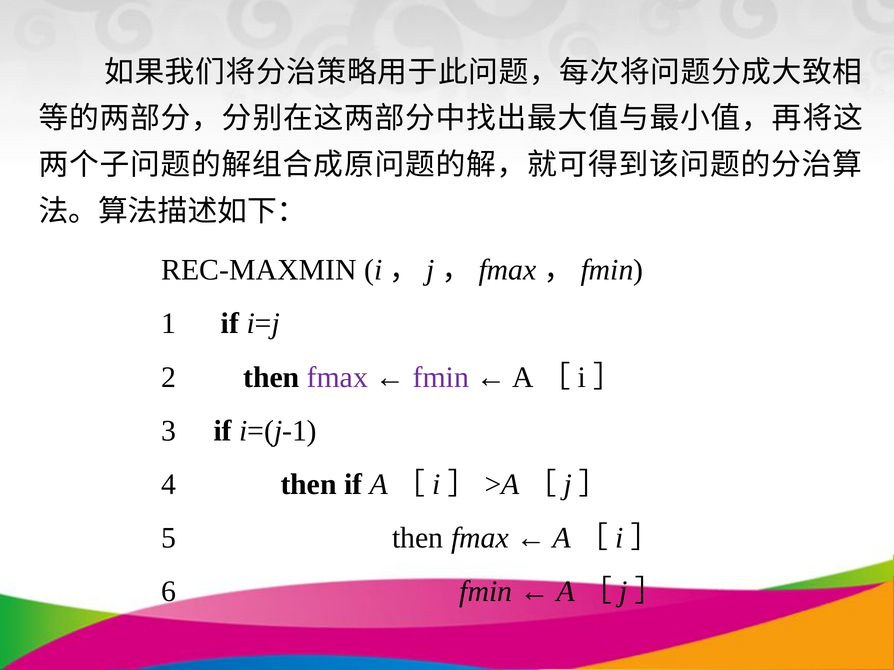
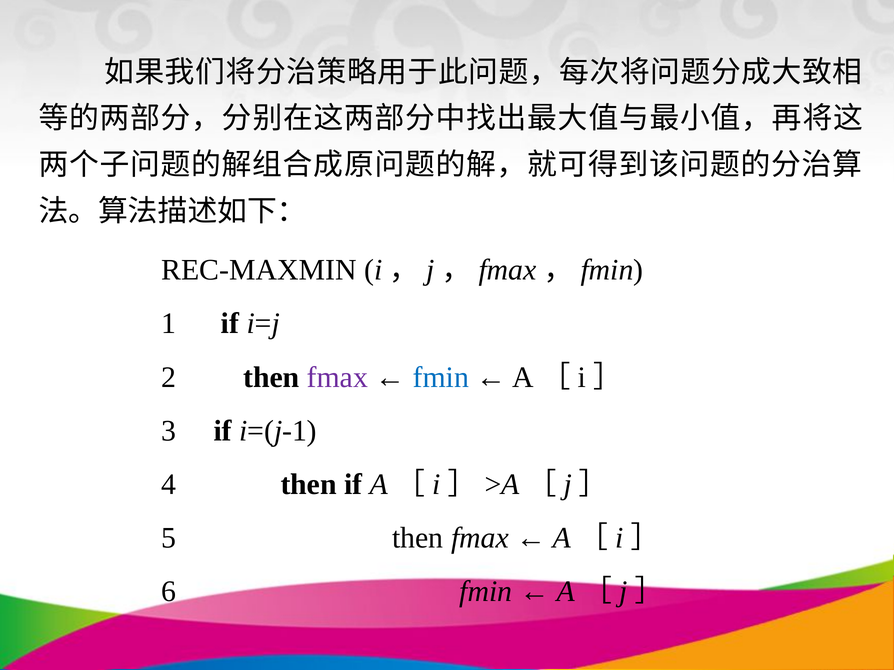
fmin at (441, 378) colour: purple -> blue
